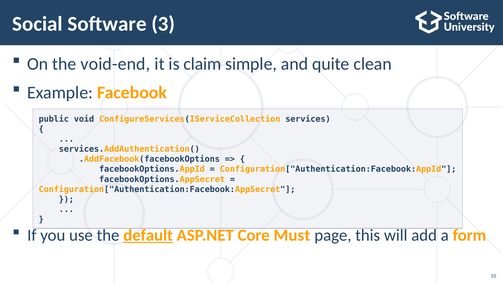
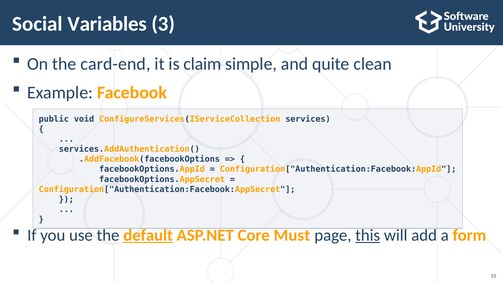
Software: Software -> Variables
void-end: void-end -> card-end
this underline: none -> present
